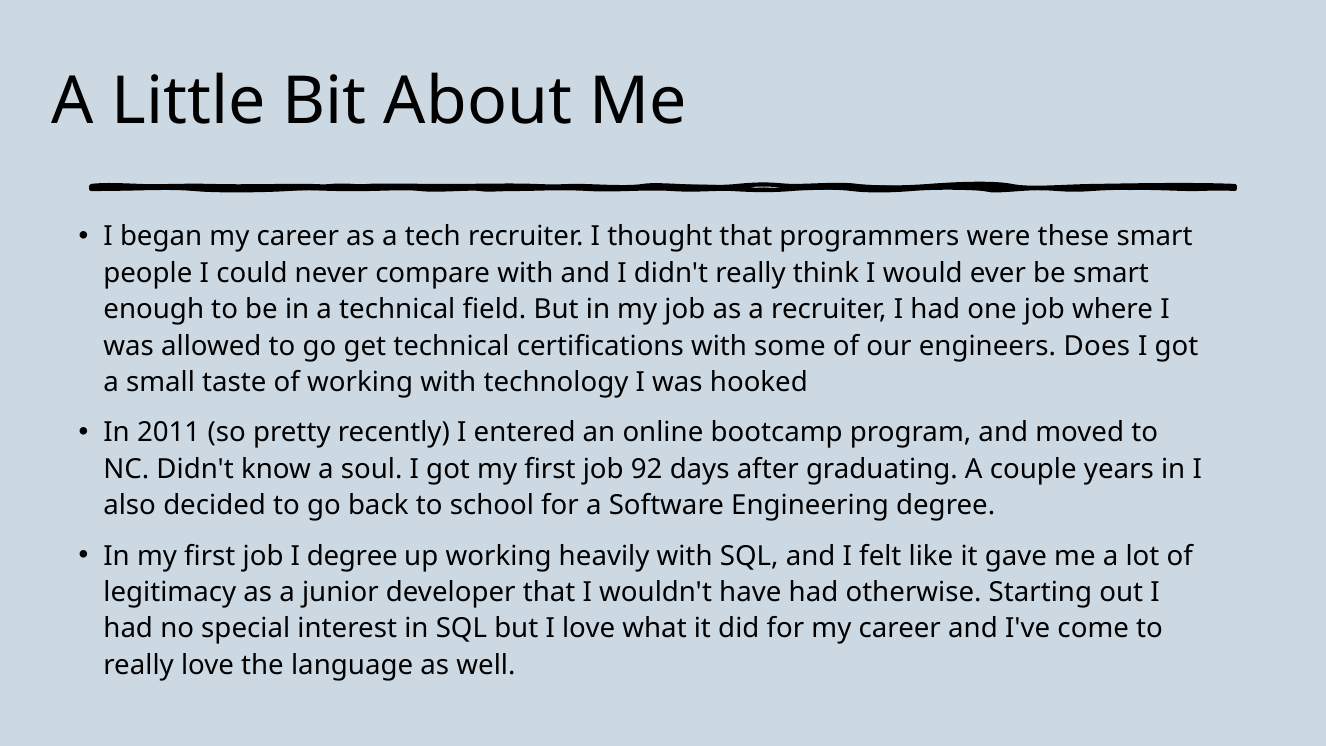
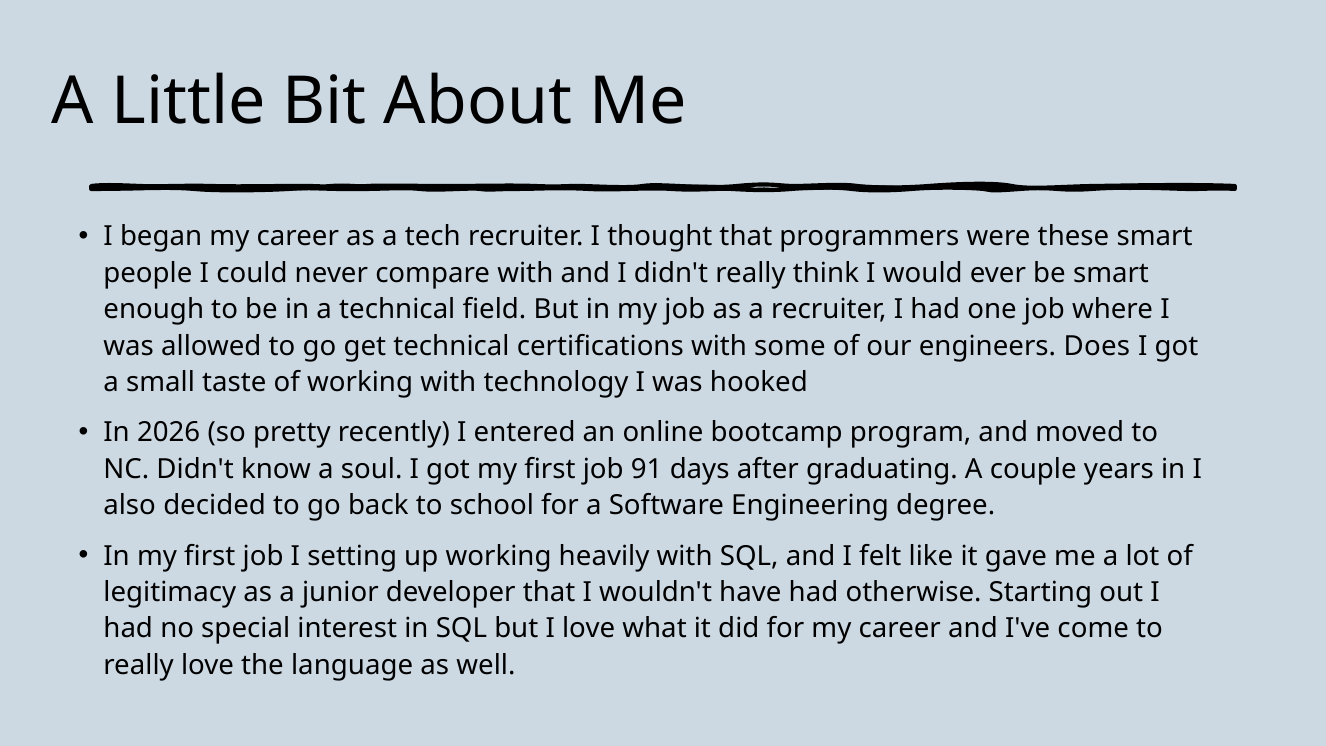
2011: 2011 -> 2026
92: 92 -> 91
I degree: degree -> setting
